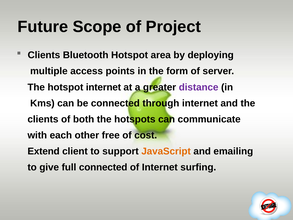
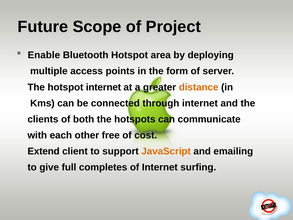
Clients at (44, 55): Clients -> Enable
distance colour: purple -> orange
full connected: connected -> completes
